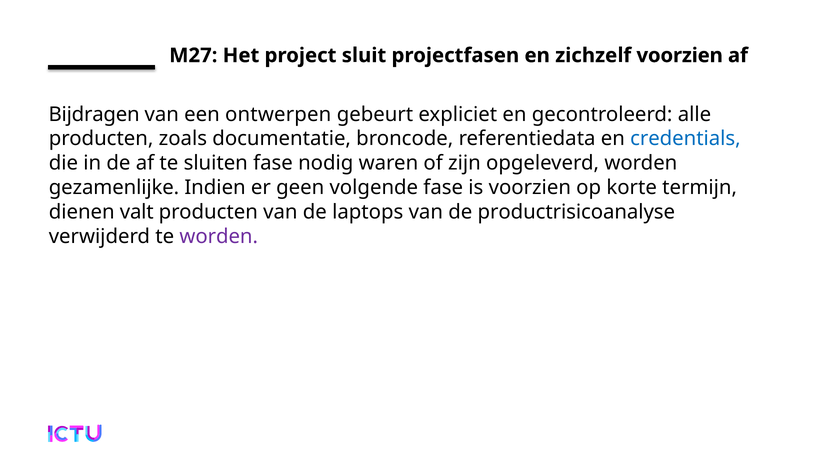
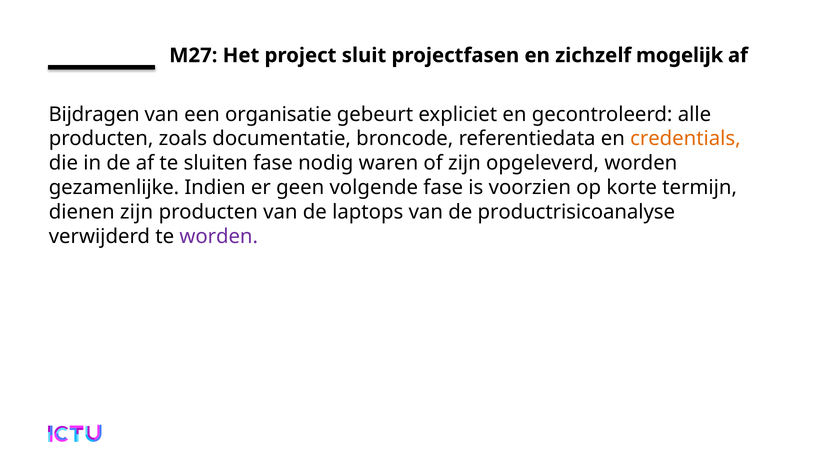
zichzelf voorzien: voorzien -> mogelijk
ontwerpen: ontwerpen -> organisatie
credentials colour: blue -> orange
dienen valt: valt -> zijn
